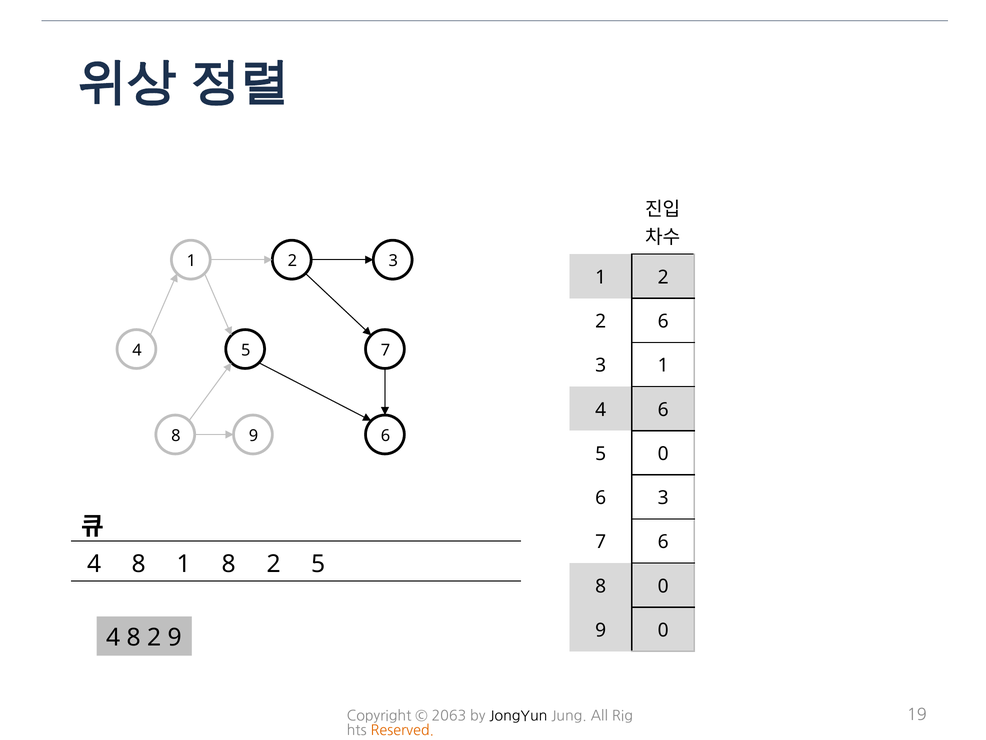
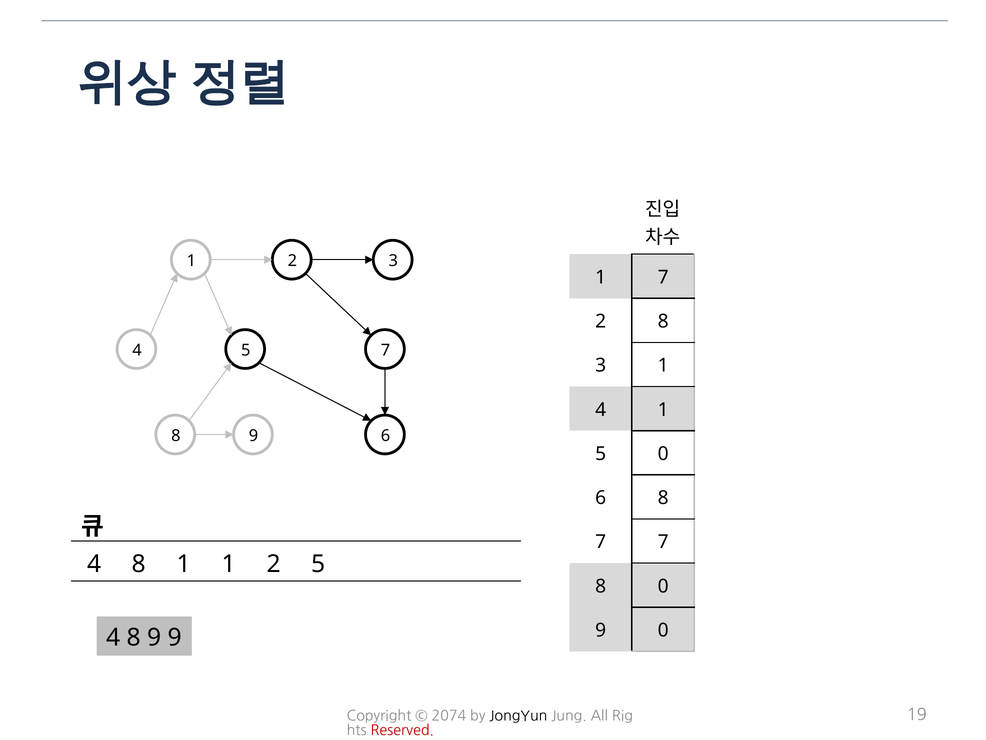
1 2: 2 -> 7
6 at (663, 321): 6 -> 8
4 6: 6 -> 1
3 at (663, 498): 3 -> 8
7 6: 6 -> 7
1 8: 8 -> 1
4 8 2: 2 -> 9
2063: 2063 -> 2074
Reserved colour: orange -> red
